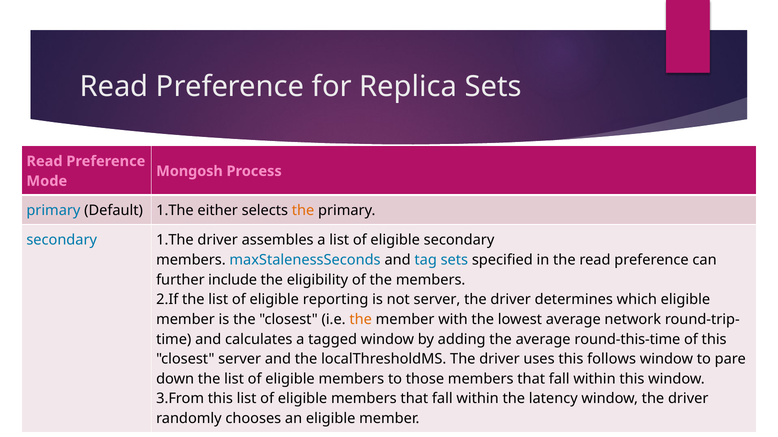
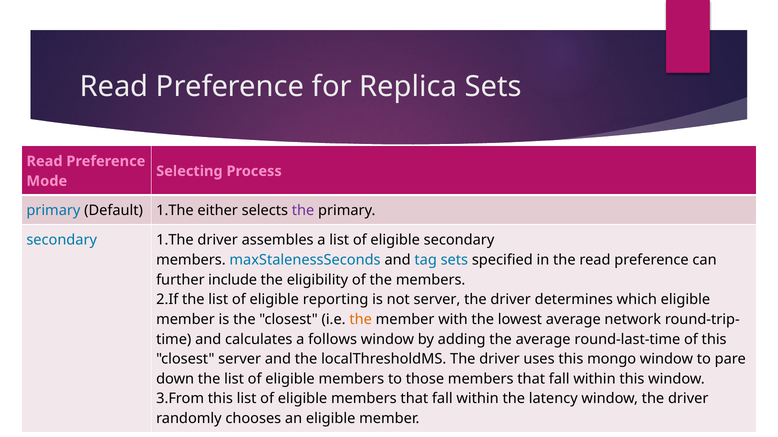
Mongosh: Mongosh -> Selecting
the at (303, 211) colour: orange -> purple
tagged: tagged -> follows
round-this-time: round-this-time -> round-last-time
follows: follows -> mongo
